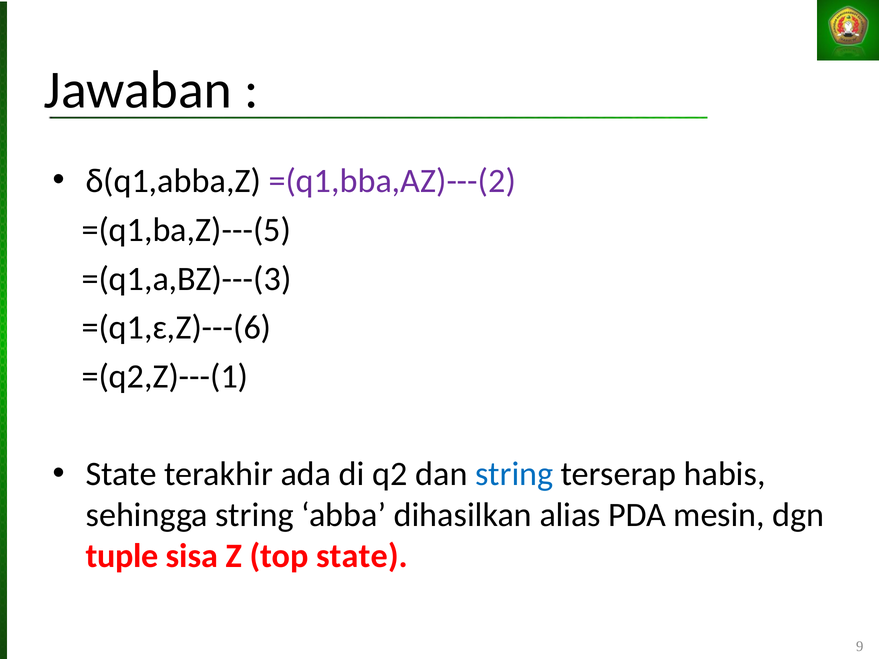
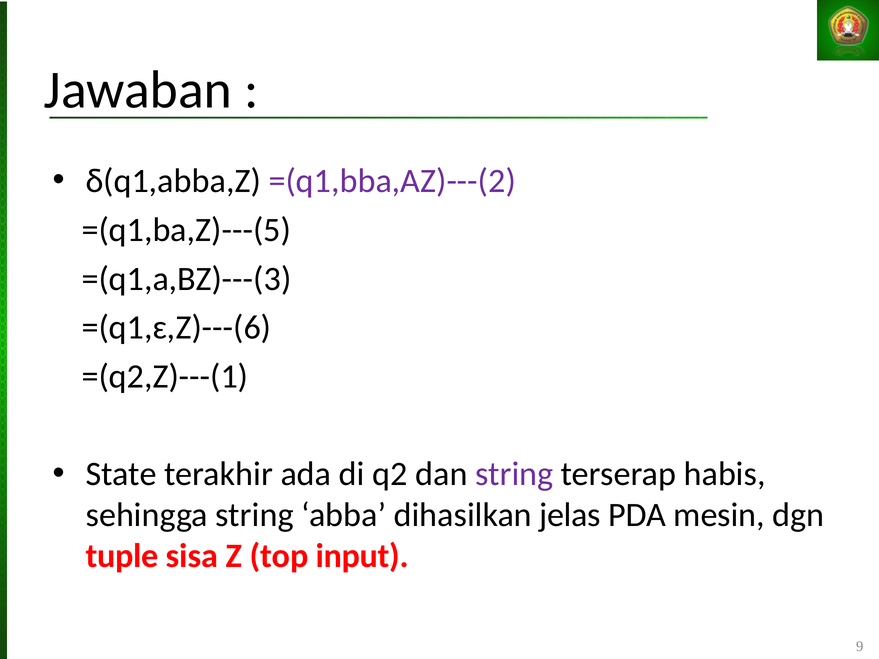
string at (514, 474) colour: blue -> purple
alias: alias -> jelas
top state: state -> input
